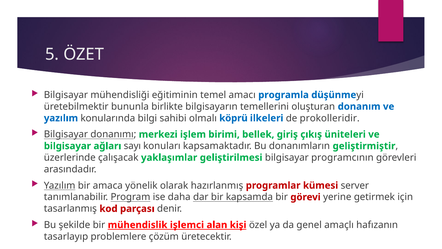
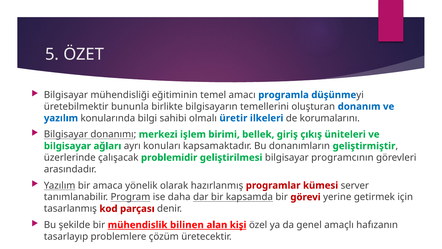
köprü: köprü -> üretir
prokolleridir: prokolleridir -> korumalarını
sayı: sayı -> ayrı
yaklaşımlar: yaklaşımlar -> problemidir
işlemci: işlemci -> bilinen
